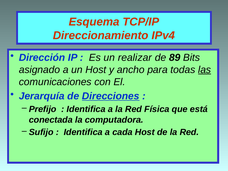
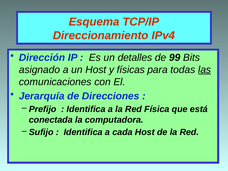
realizar: realizar -> detalles
89: 89 -> 99
ancho: ancho -> físicas
Direcciones underline: present -> none
